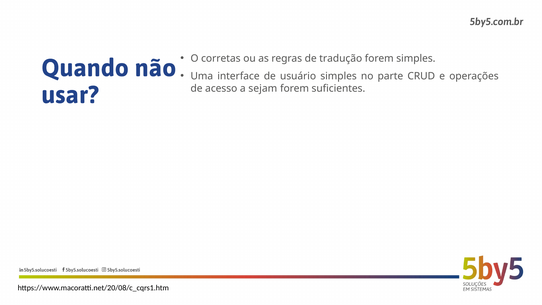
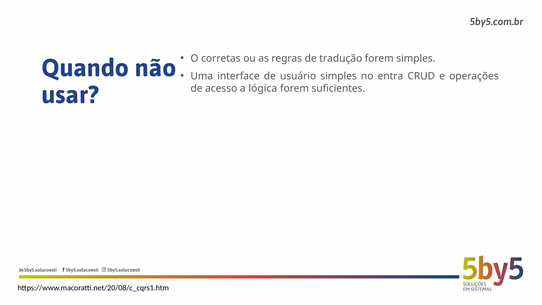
parte: parte -> entra
sejam: sejam -> lógica
